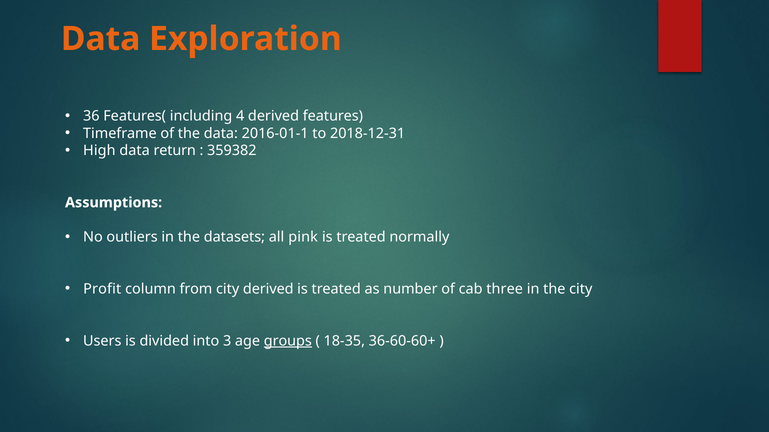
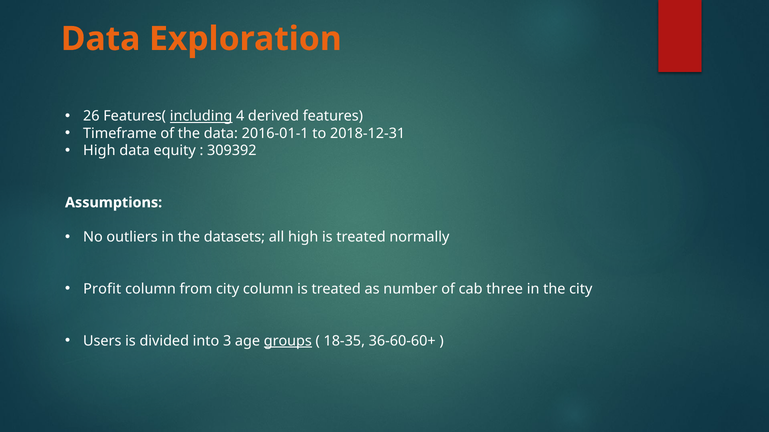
36: 36 -> 26
including underline: none -> present
return: return -> equity
359382: 359382 -> 309392
all pink: pink -> high
city derived: derived -> column
